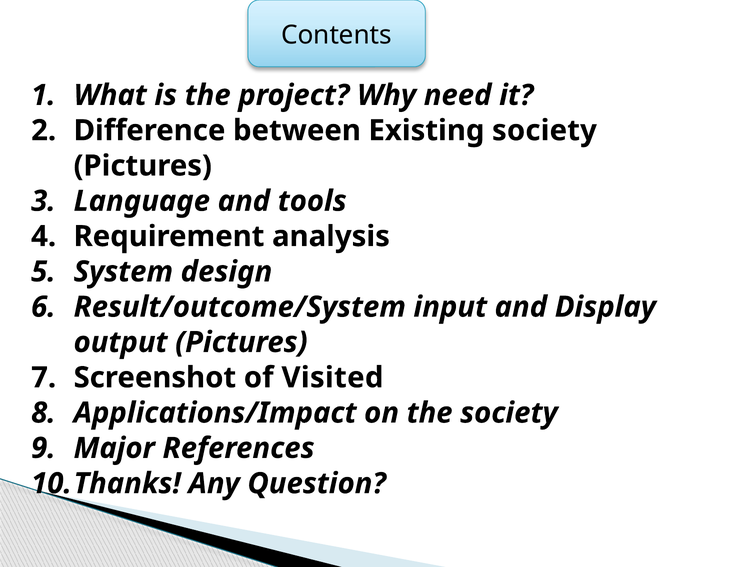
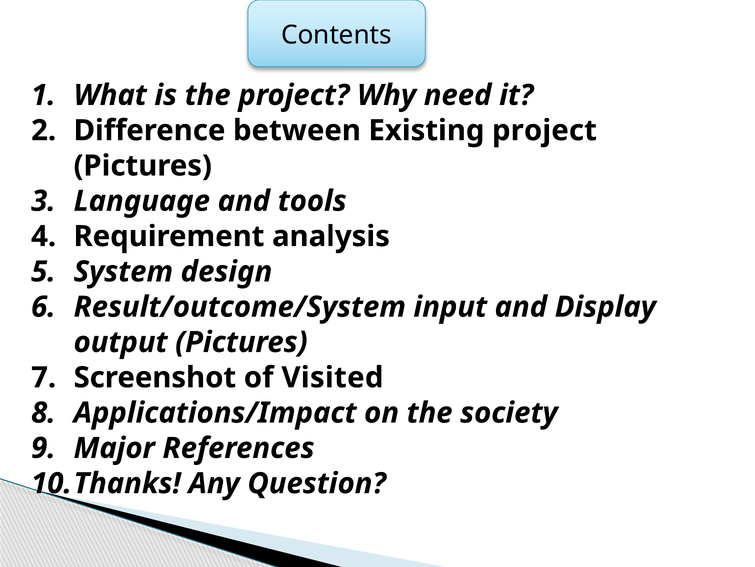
Existing society: society -> project
